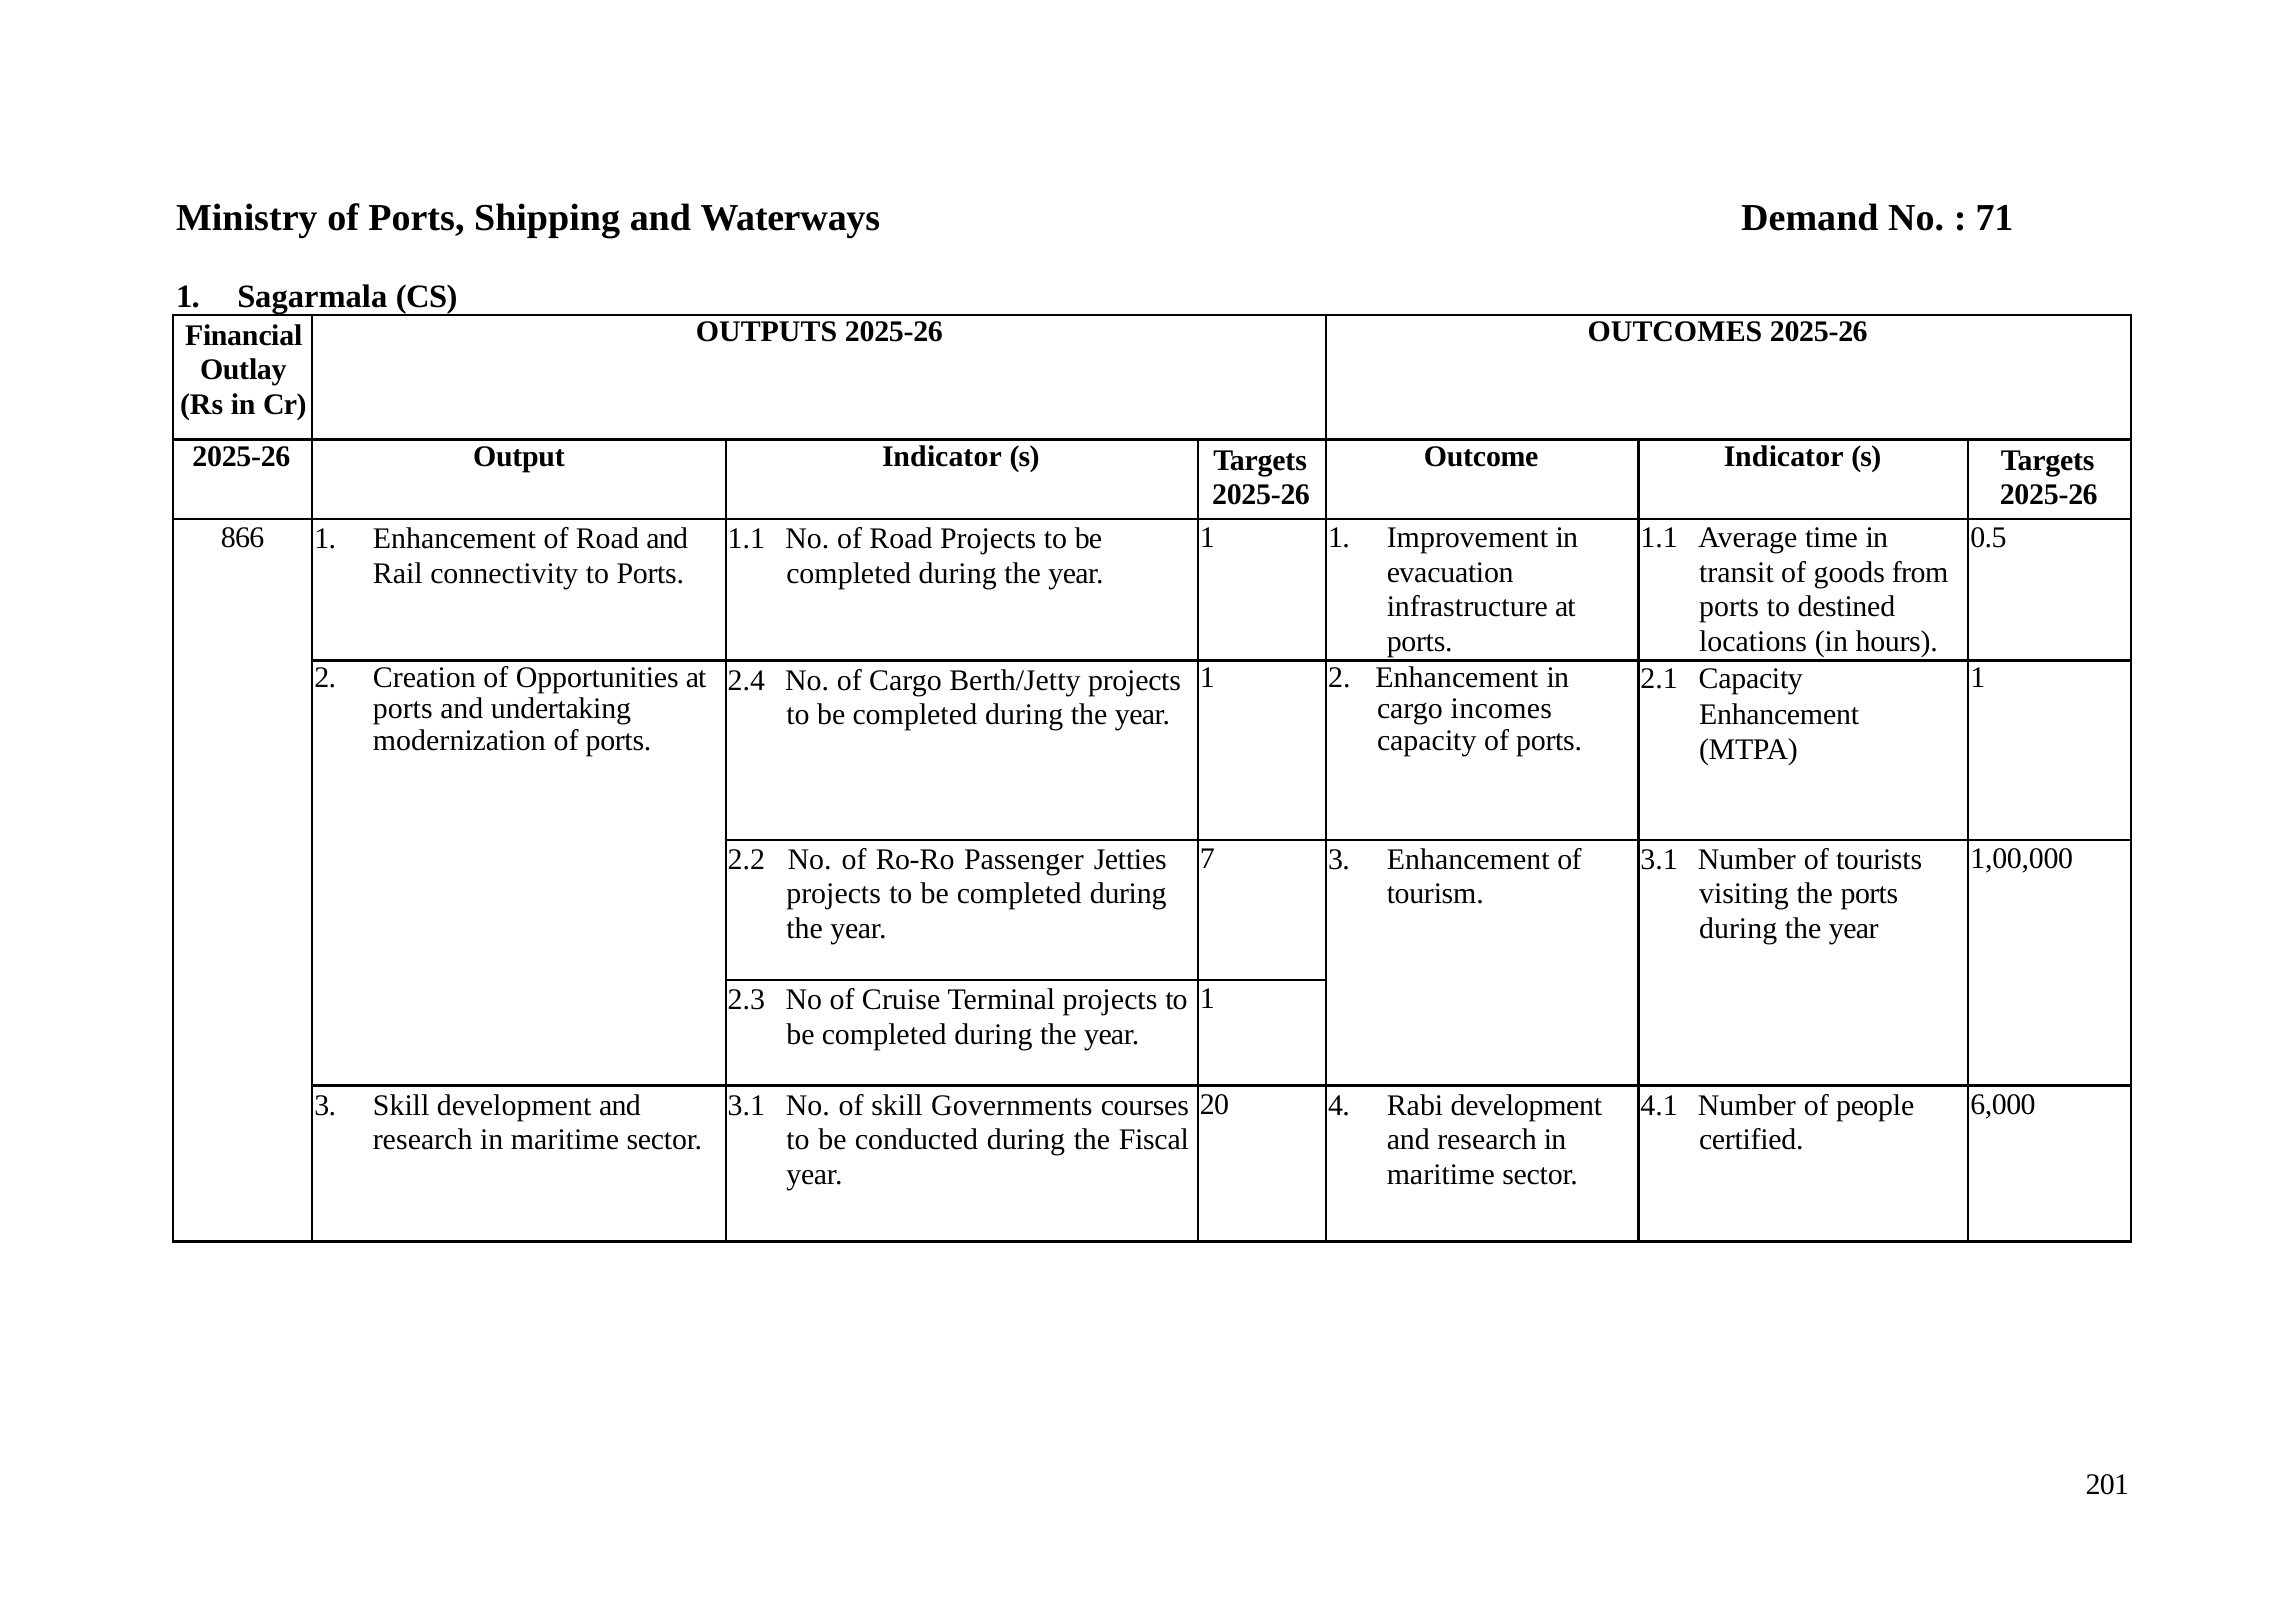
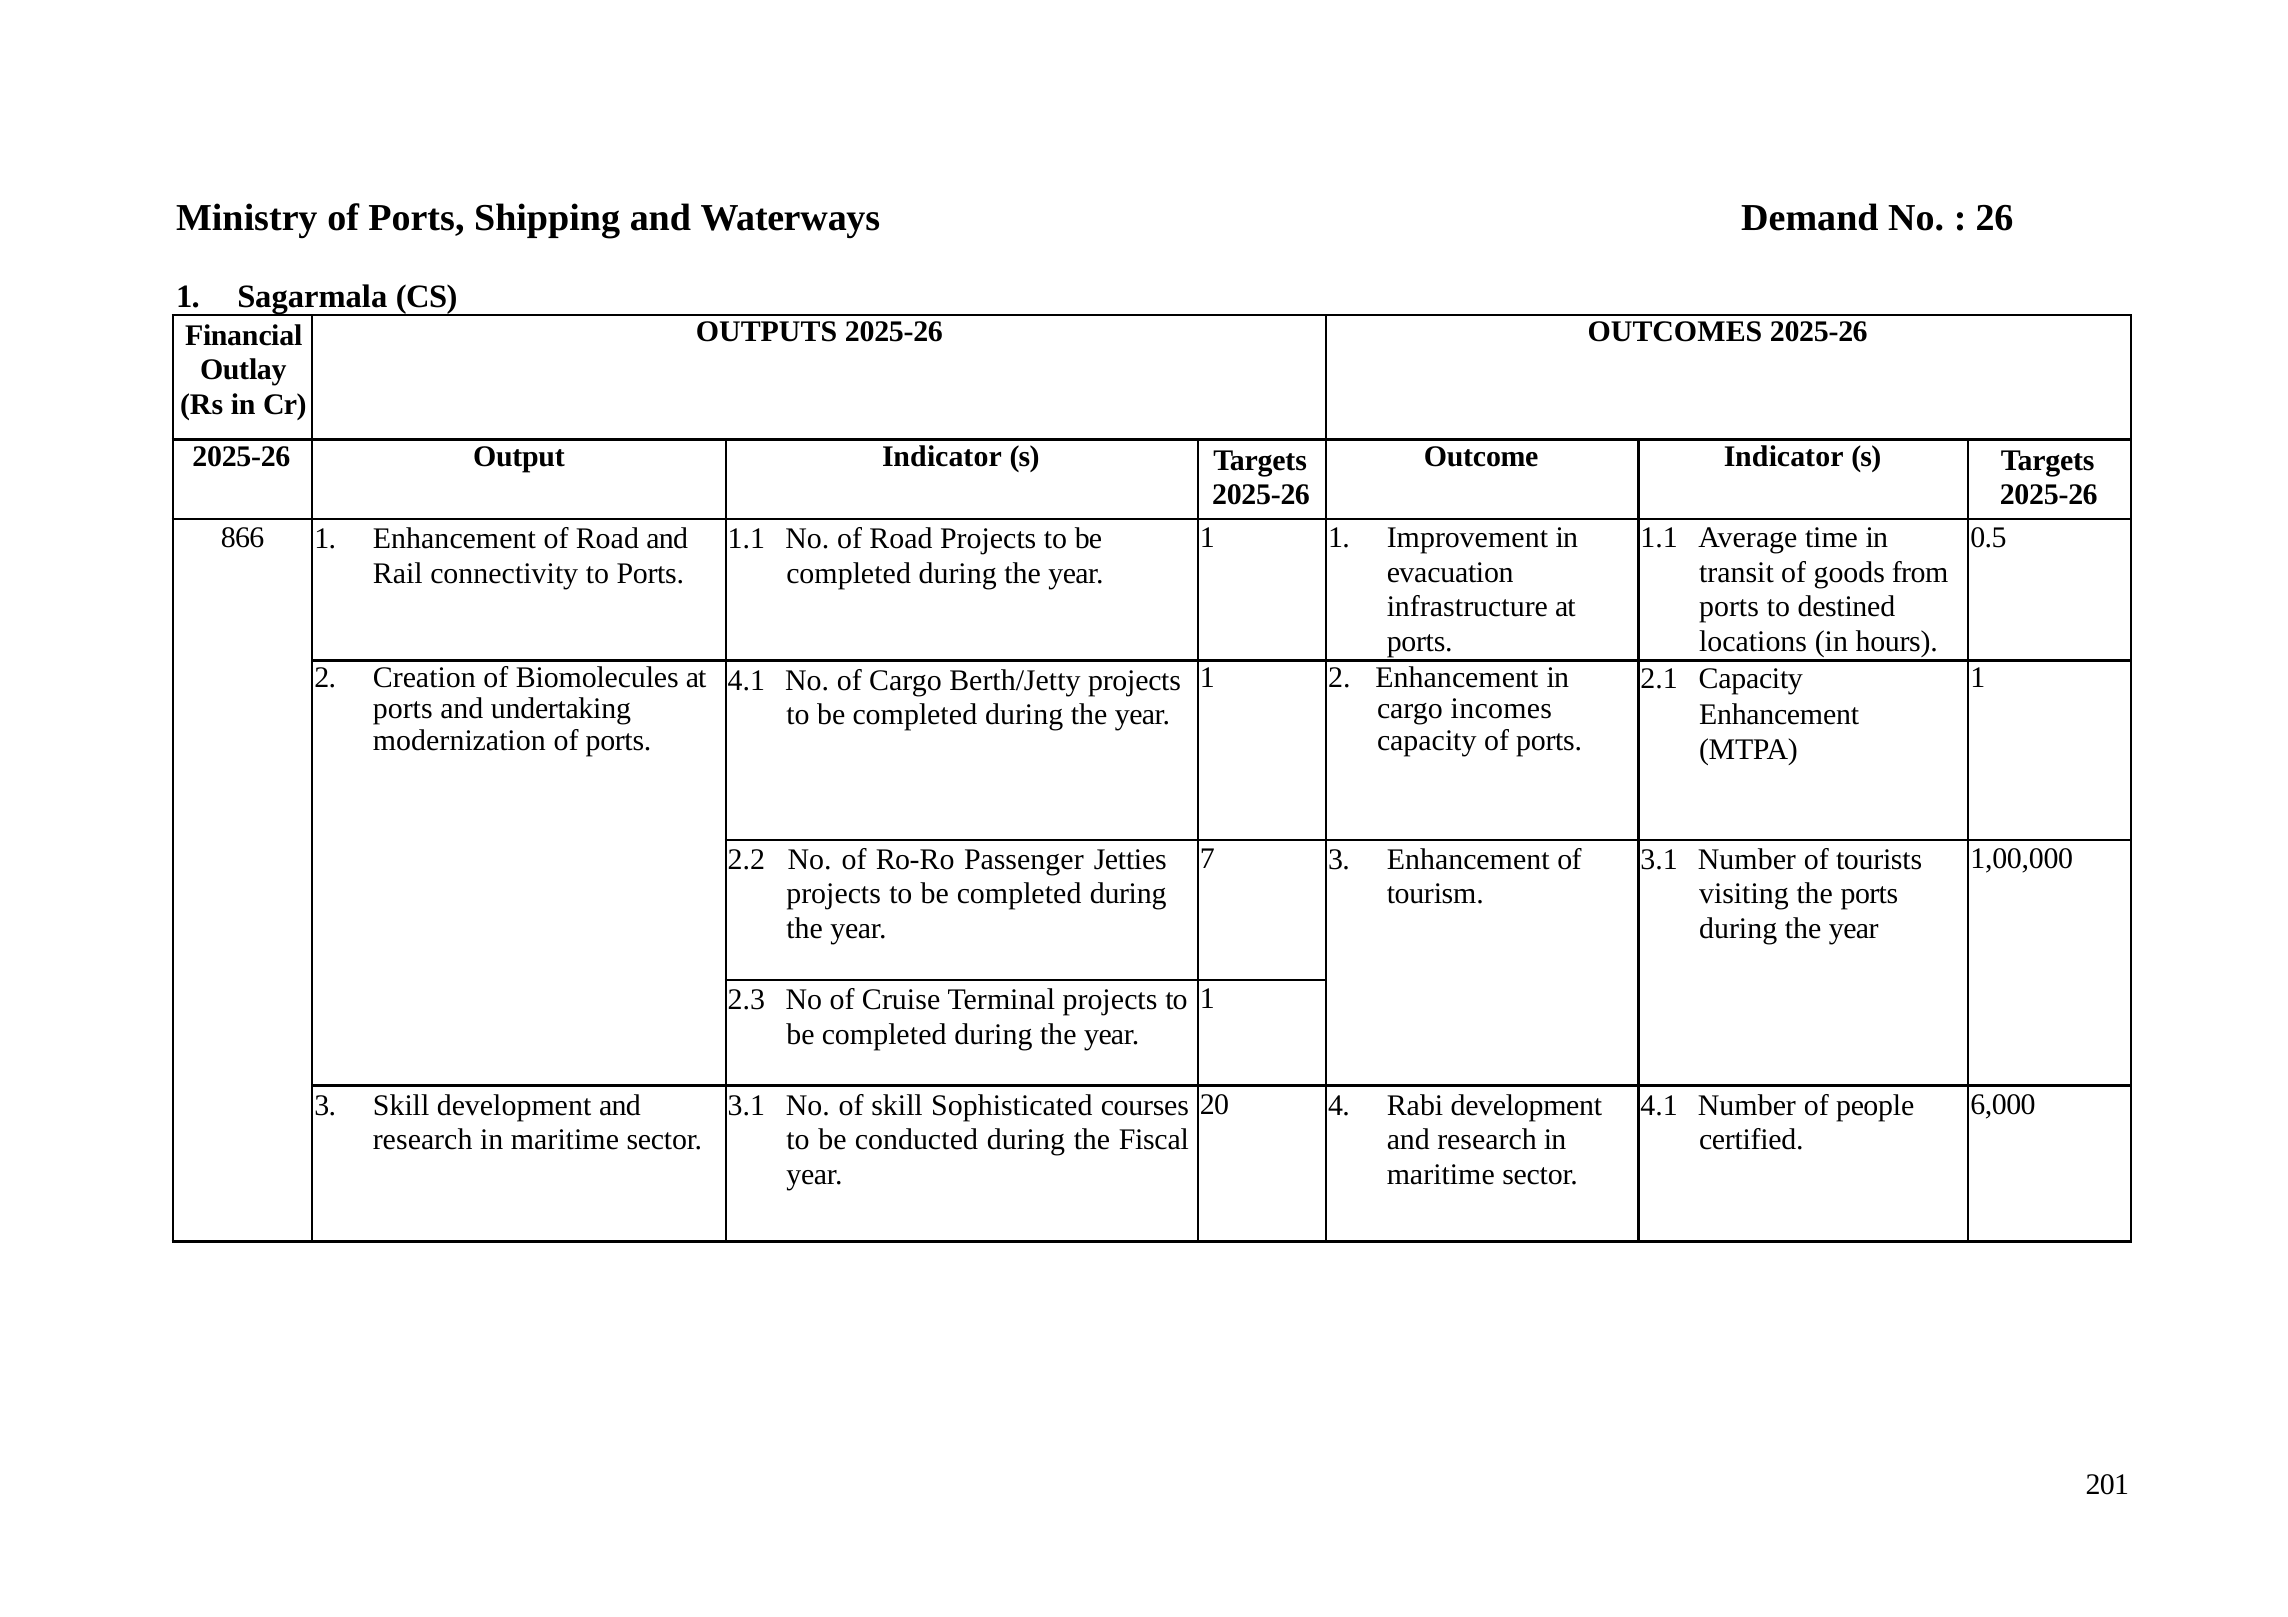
71: 71 -> 26
Opportunities: Opportunities -> Biomolecules
2.4 at (746, 681): 2.4 -> 4.1
Governments: Governments -> Sophisticated
